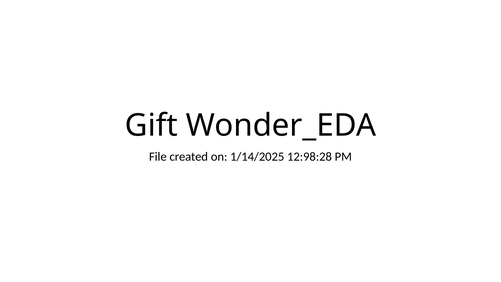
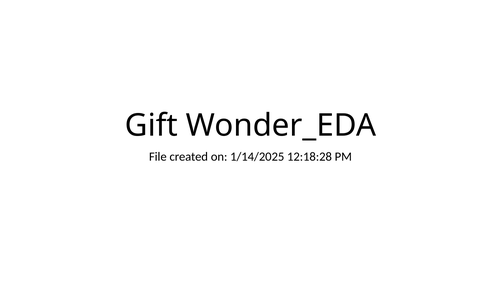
12:98:28: 12:98:28 -> 12:18:28
